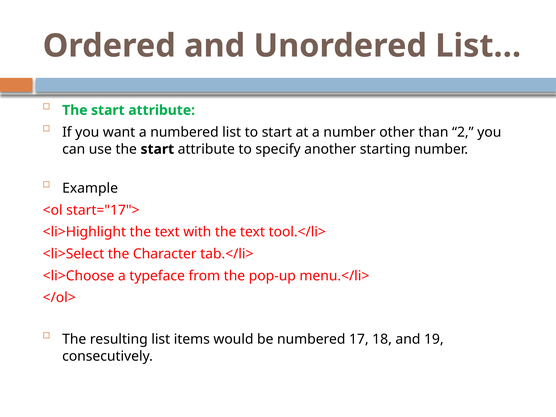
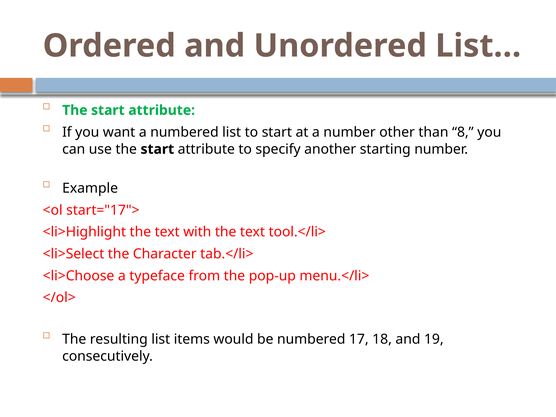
2: 2 -> 8
